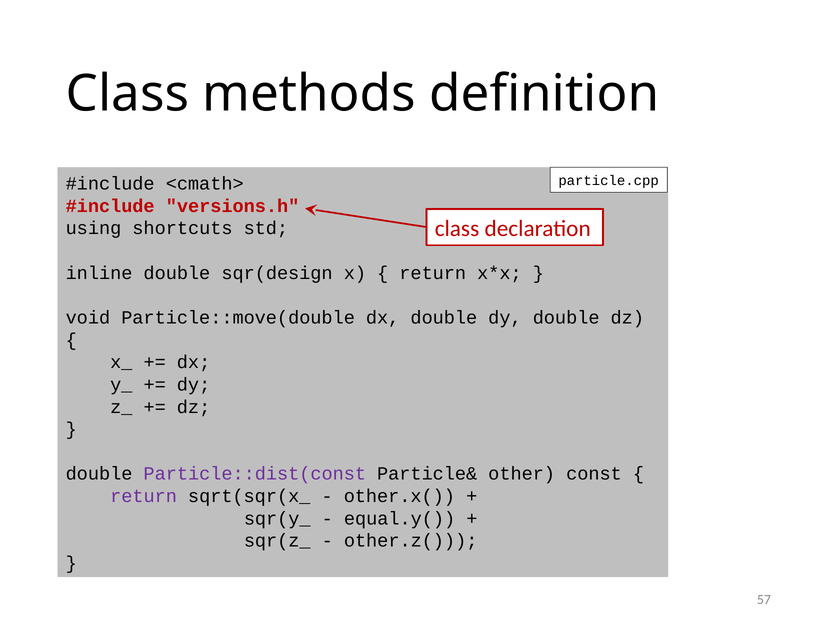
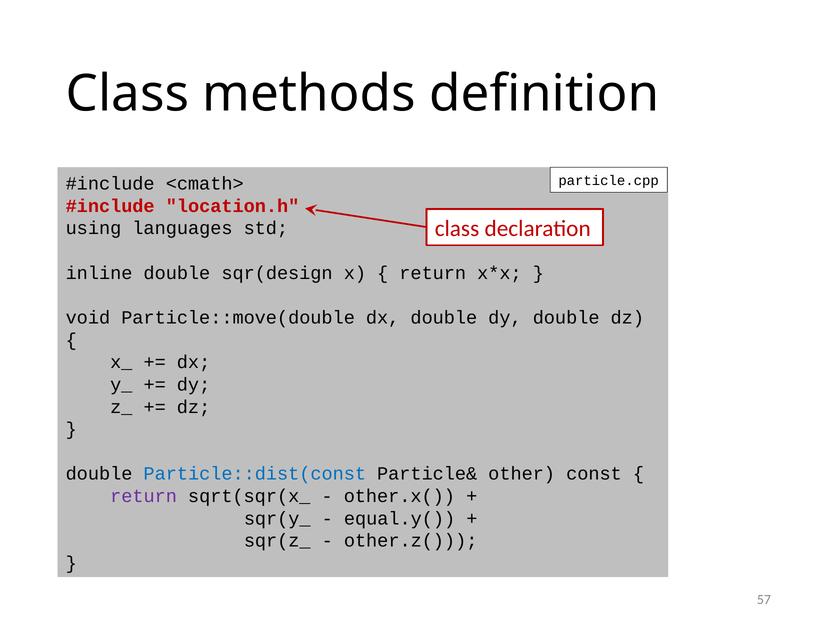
versions.h: versions.h -> location.h
shortcuts: shortcuts -> languages
Particle::dist(const colour: purple -> blue
